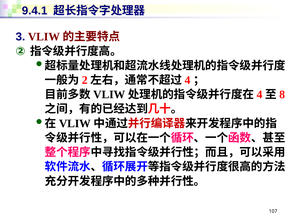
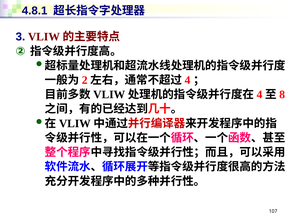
9.4.1: 9.4.1 -> 4.8.1
